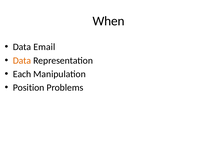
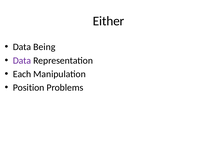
When: When -> Either
Email: Email -> Being
Data at (22, 60) colour: orange -> purple
